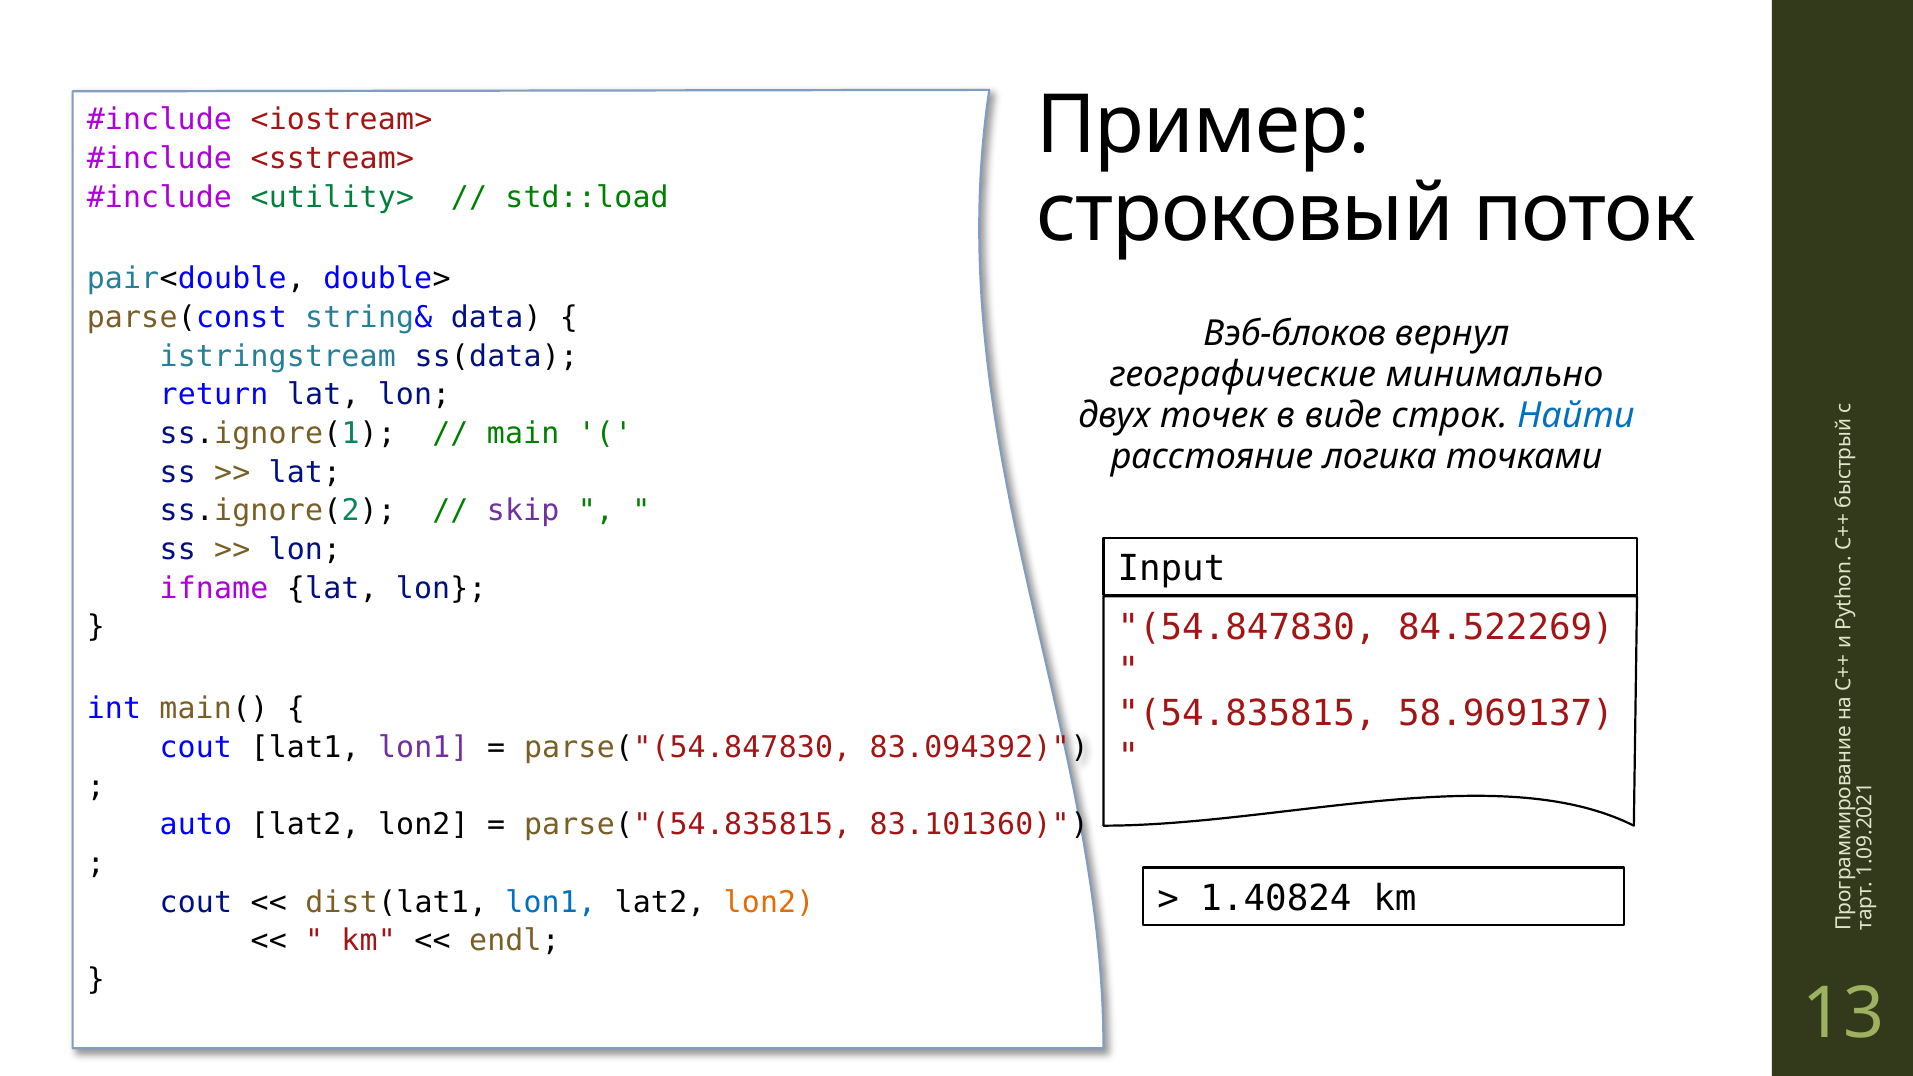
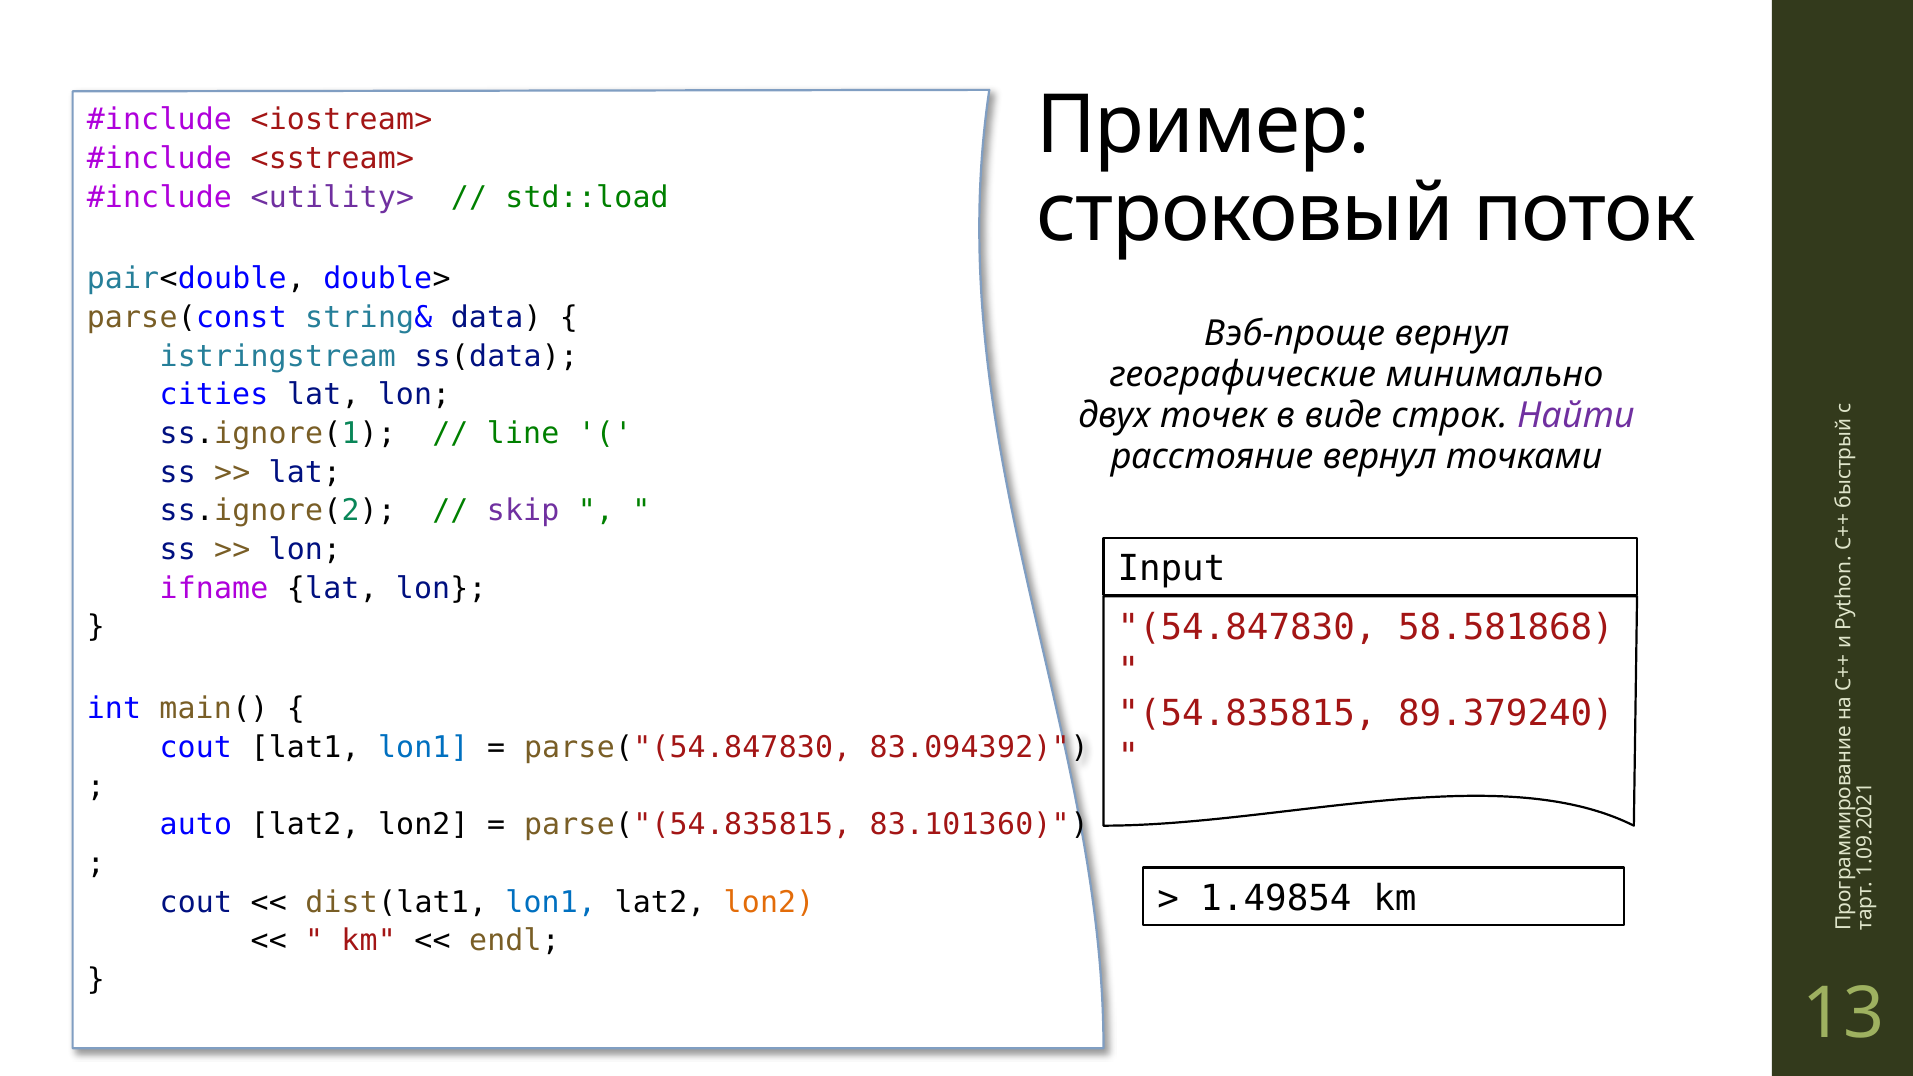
<utility> colour: green -> purple
Вэб-блоков: Вэб-блоков -> Вэб-проще
return: return -> cities
Найти colour: blue -> purple
main: main -> line
расстояние логика: логика -> вернул
84.522269: 84.522269 -> 58.581868
58.969137: 58.969137 -> 89.379240
lon1 at (423, 748) colour: purple -> blue
1.40824: 1.40824 -> 1.49854
